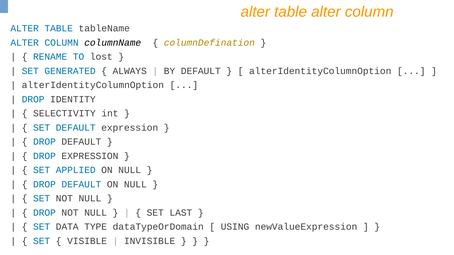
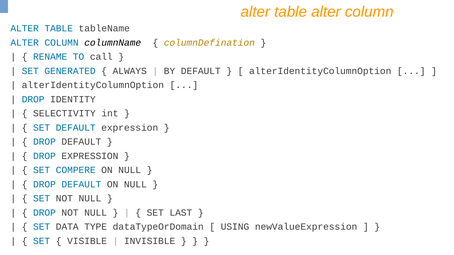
lost: lost -> call
APPLIED: APPLIED -> COMPERE
